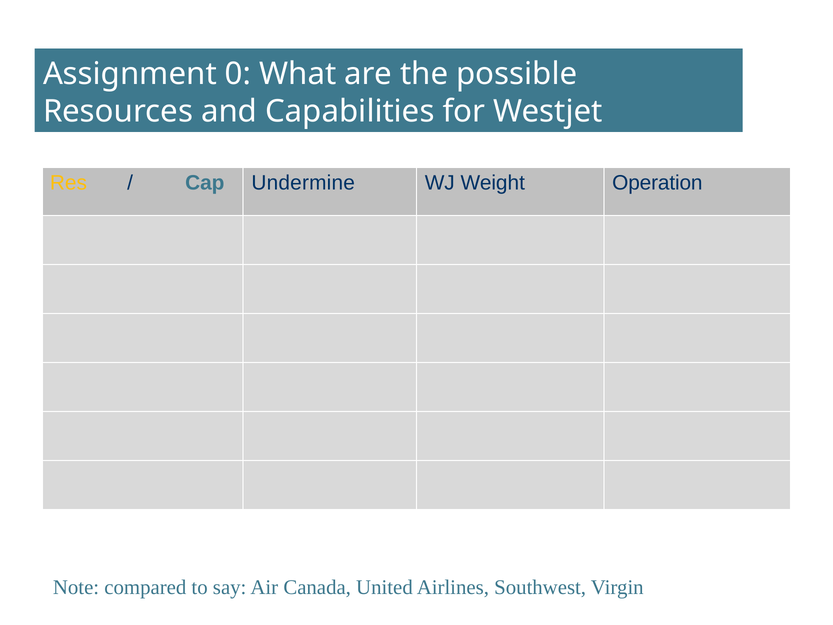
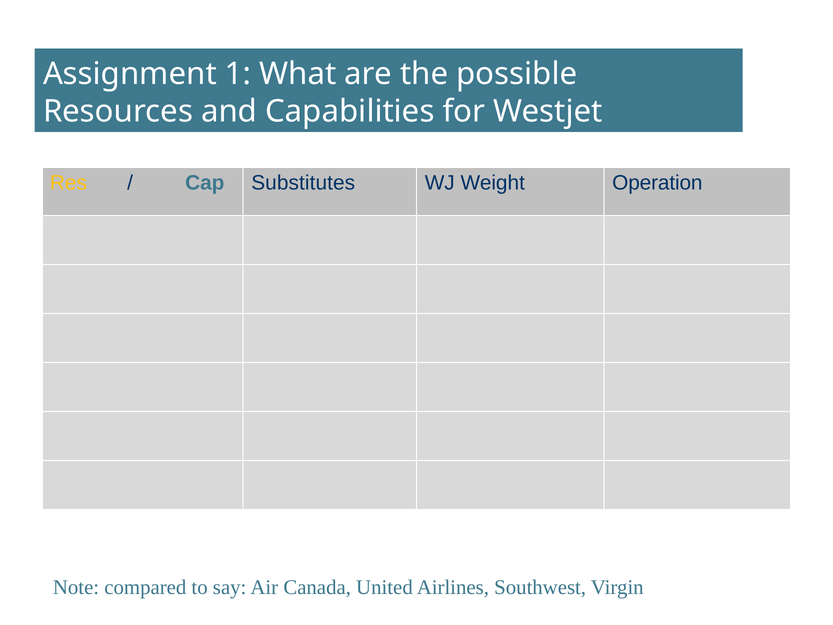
0: 0 -> 1
Undermine: Undermine -> Substitutes
